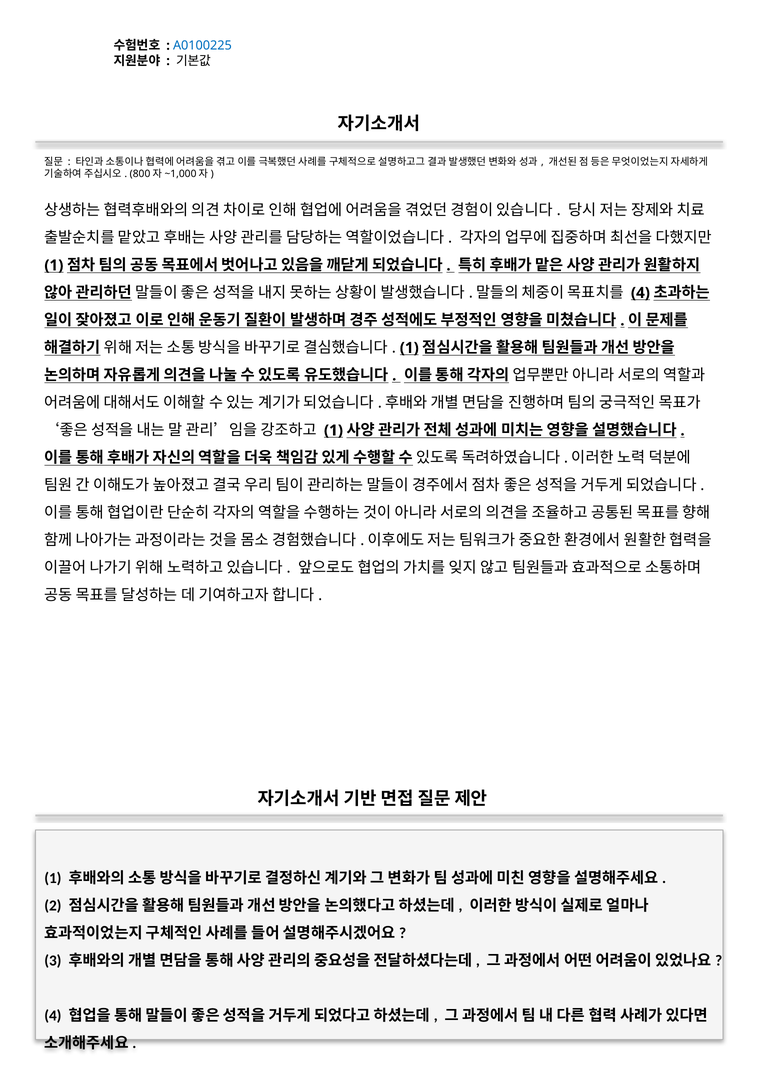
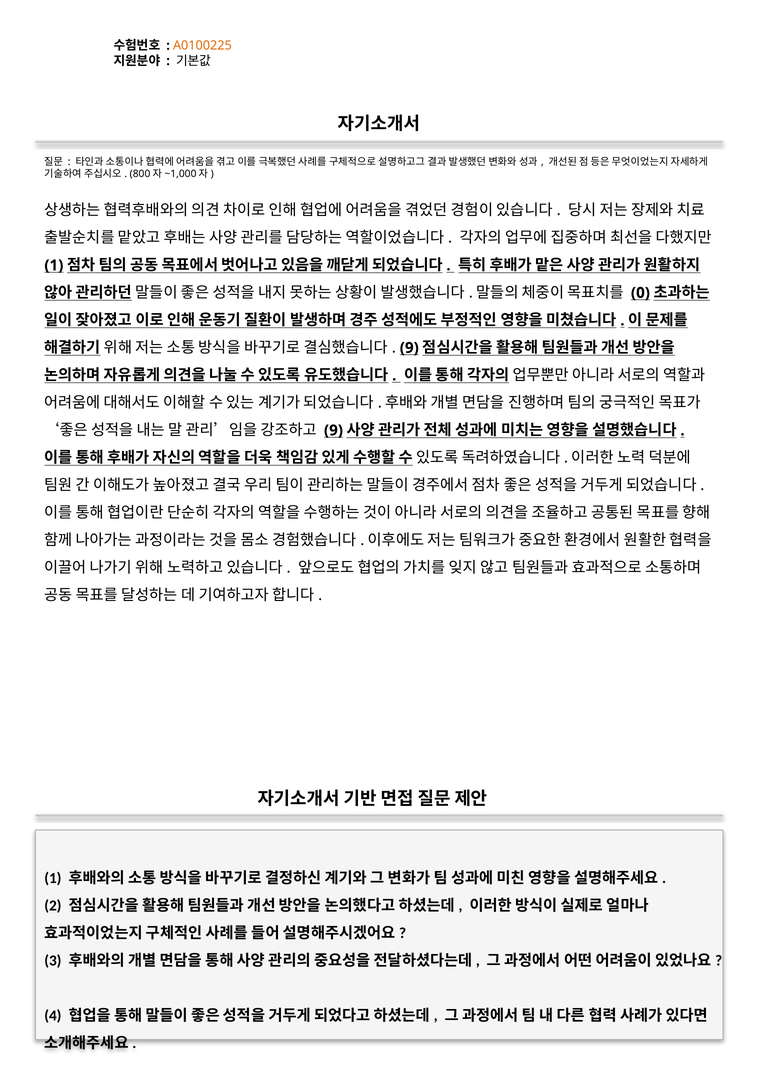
A0100225 colour: blue -> orange
4 at (640, 293): 4 -> 0
1 at (409, 348): 1 -> 9
1 at (333, 430): 1 -> 9
